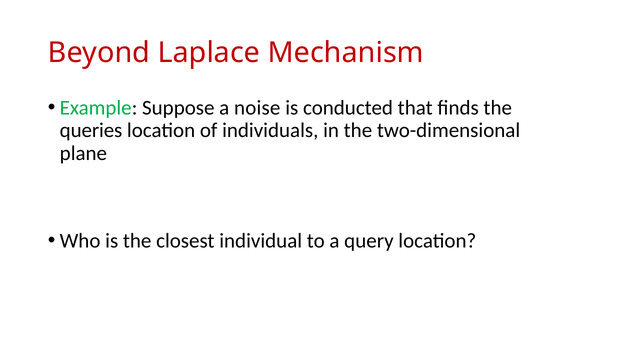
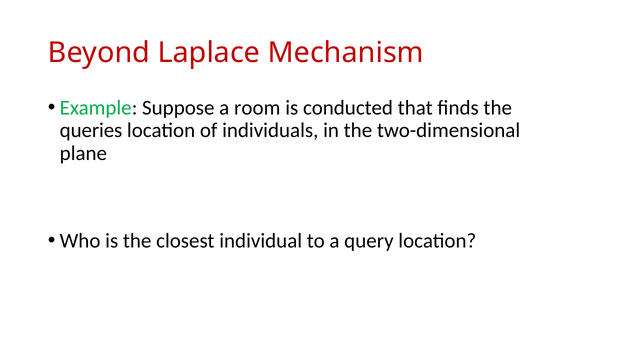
noise: noise -> room
